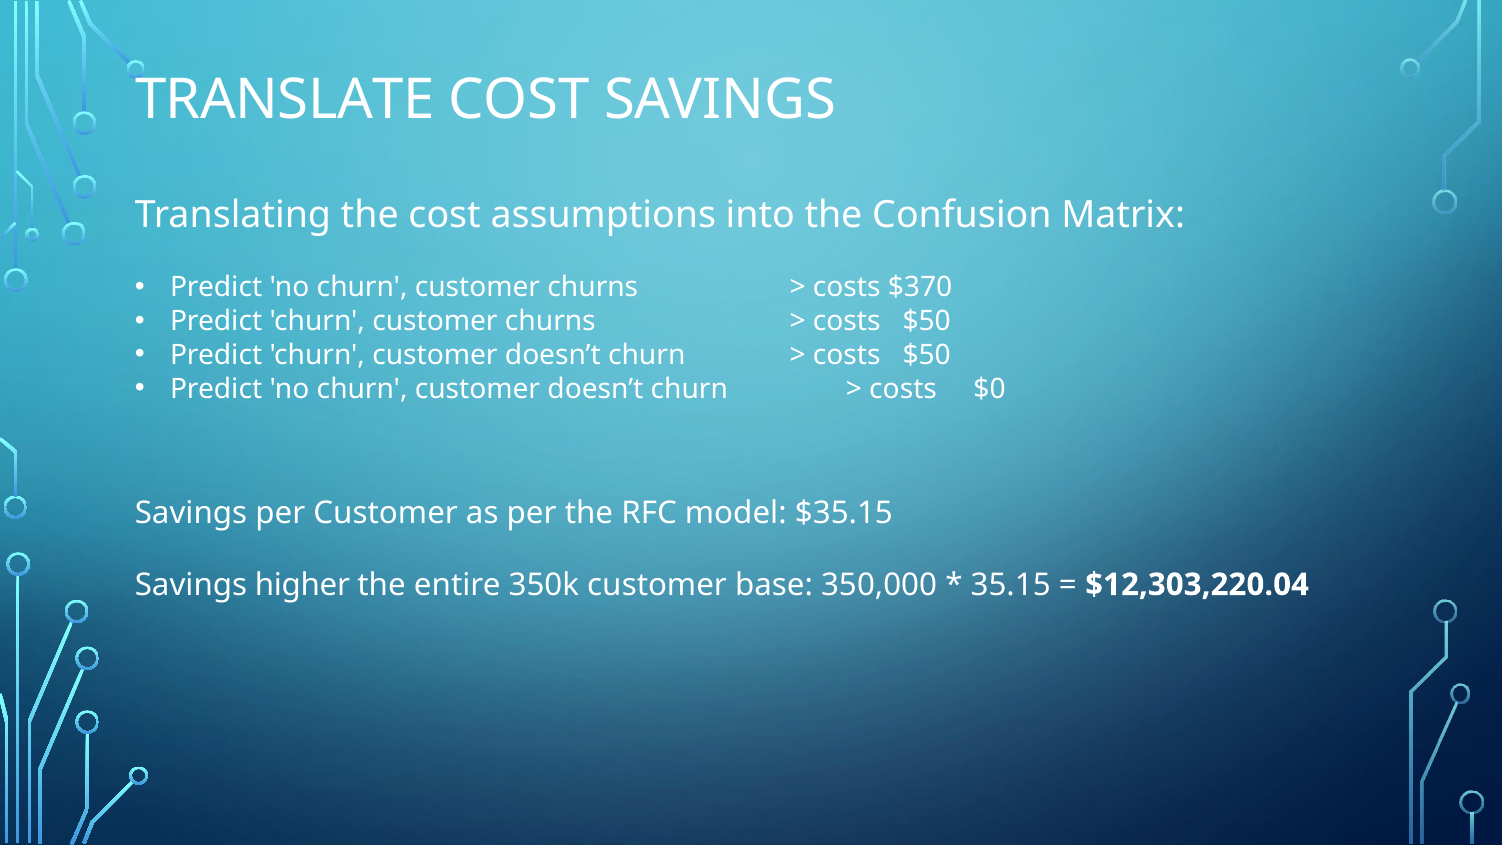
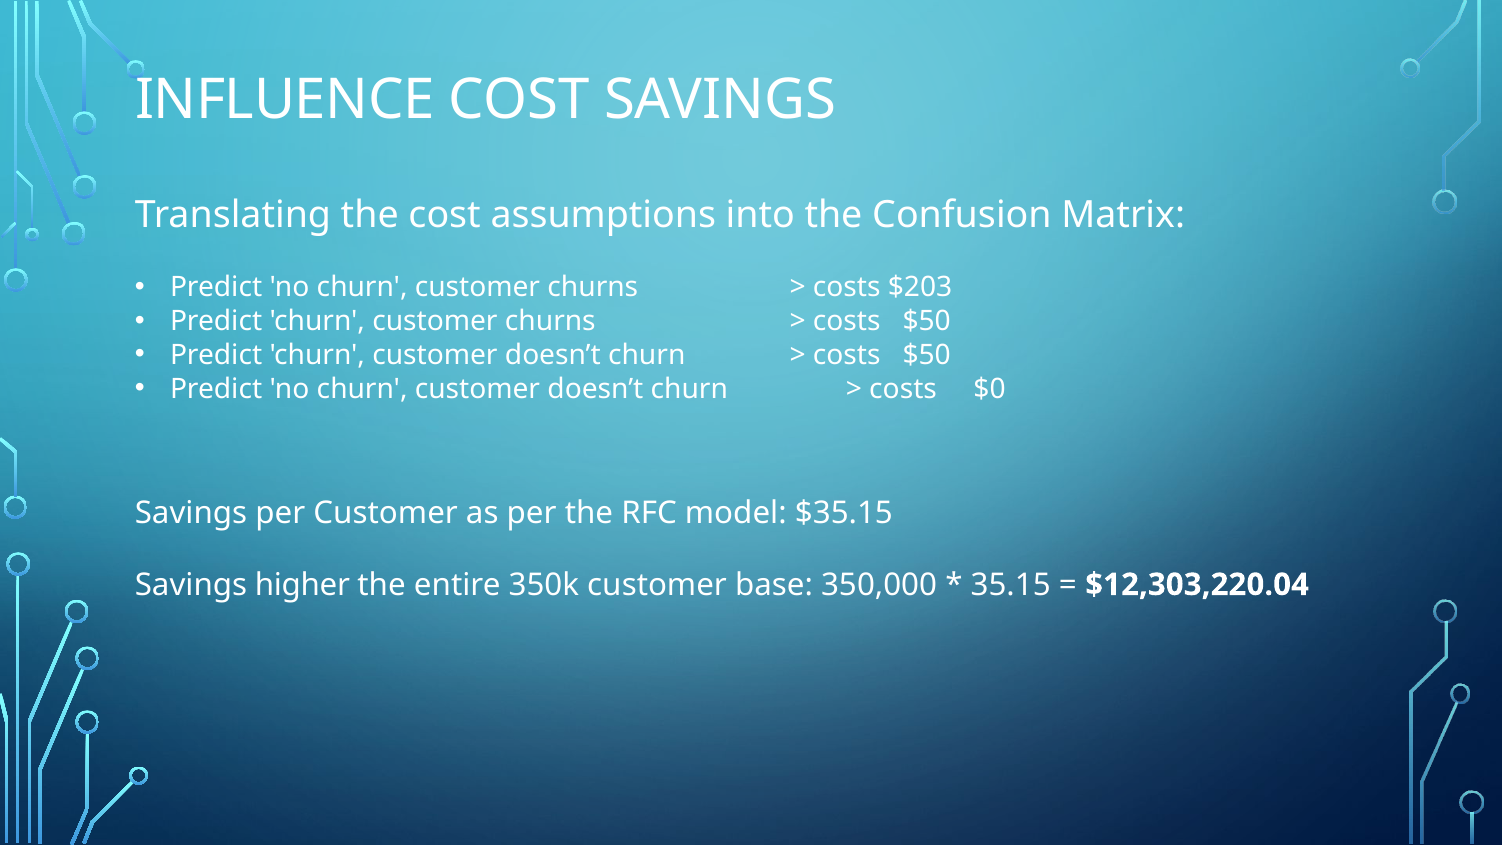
TRANSLATE: TRANSLATE -> INFLUENCE
$370: $370 -> $203
